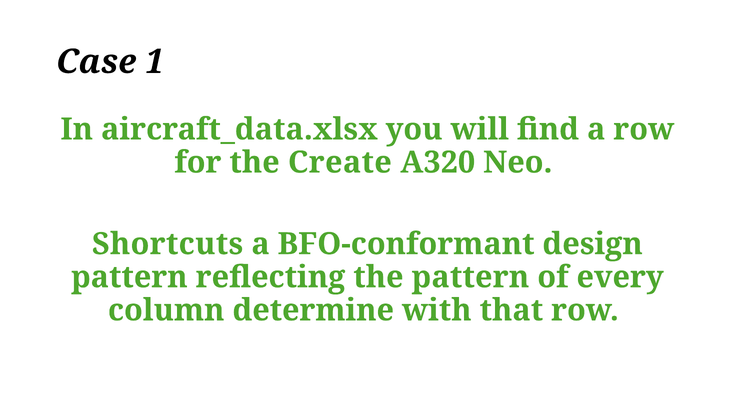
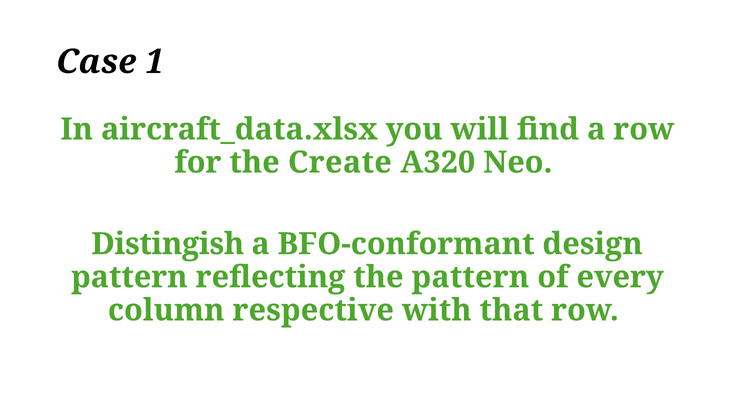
Shortcuts: Shortcuts -> Distingish
determine: determine -> respective
